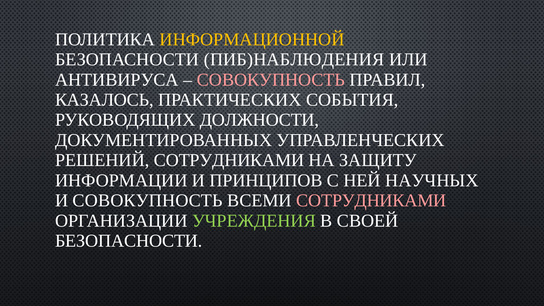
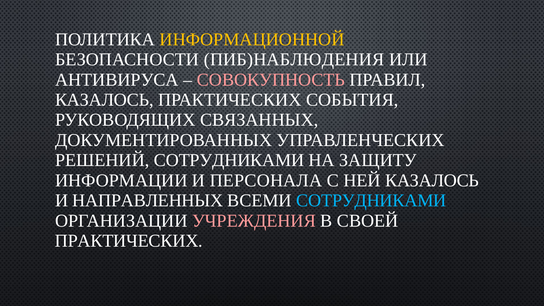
ДОЛЖНОСТИ: ДОЛЖНОСТИ -> СВЯЗАННЫХ
ПРИНЦИПОВ: ПРИНЦИПОВ -> ПЕРСОНАЛА
НЕЙ НАУЧНЫХ: НАУЧНЫХ -> КАЗАЛОСЬ
И СОВОКУПНОСТЬ: СОВОКУПНОСТЬ -> НАПРАВЛЕННЫХ
СОТРУДНИКАМИ at (371, 201) colour: pink -> light blue
УЧРЕЖДЕНИЯ colour: light green -> pink
БЕЗОПАСНОСТИ at (129, 241): БЕЗОПАСНОСТИ -> ПРАКТИЧЕСКИХ
